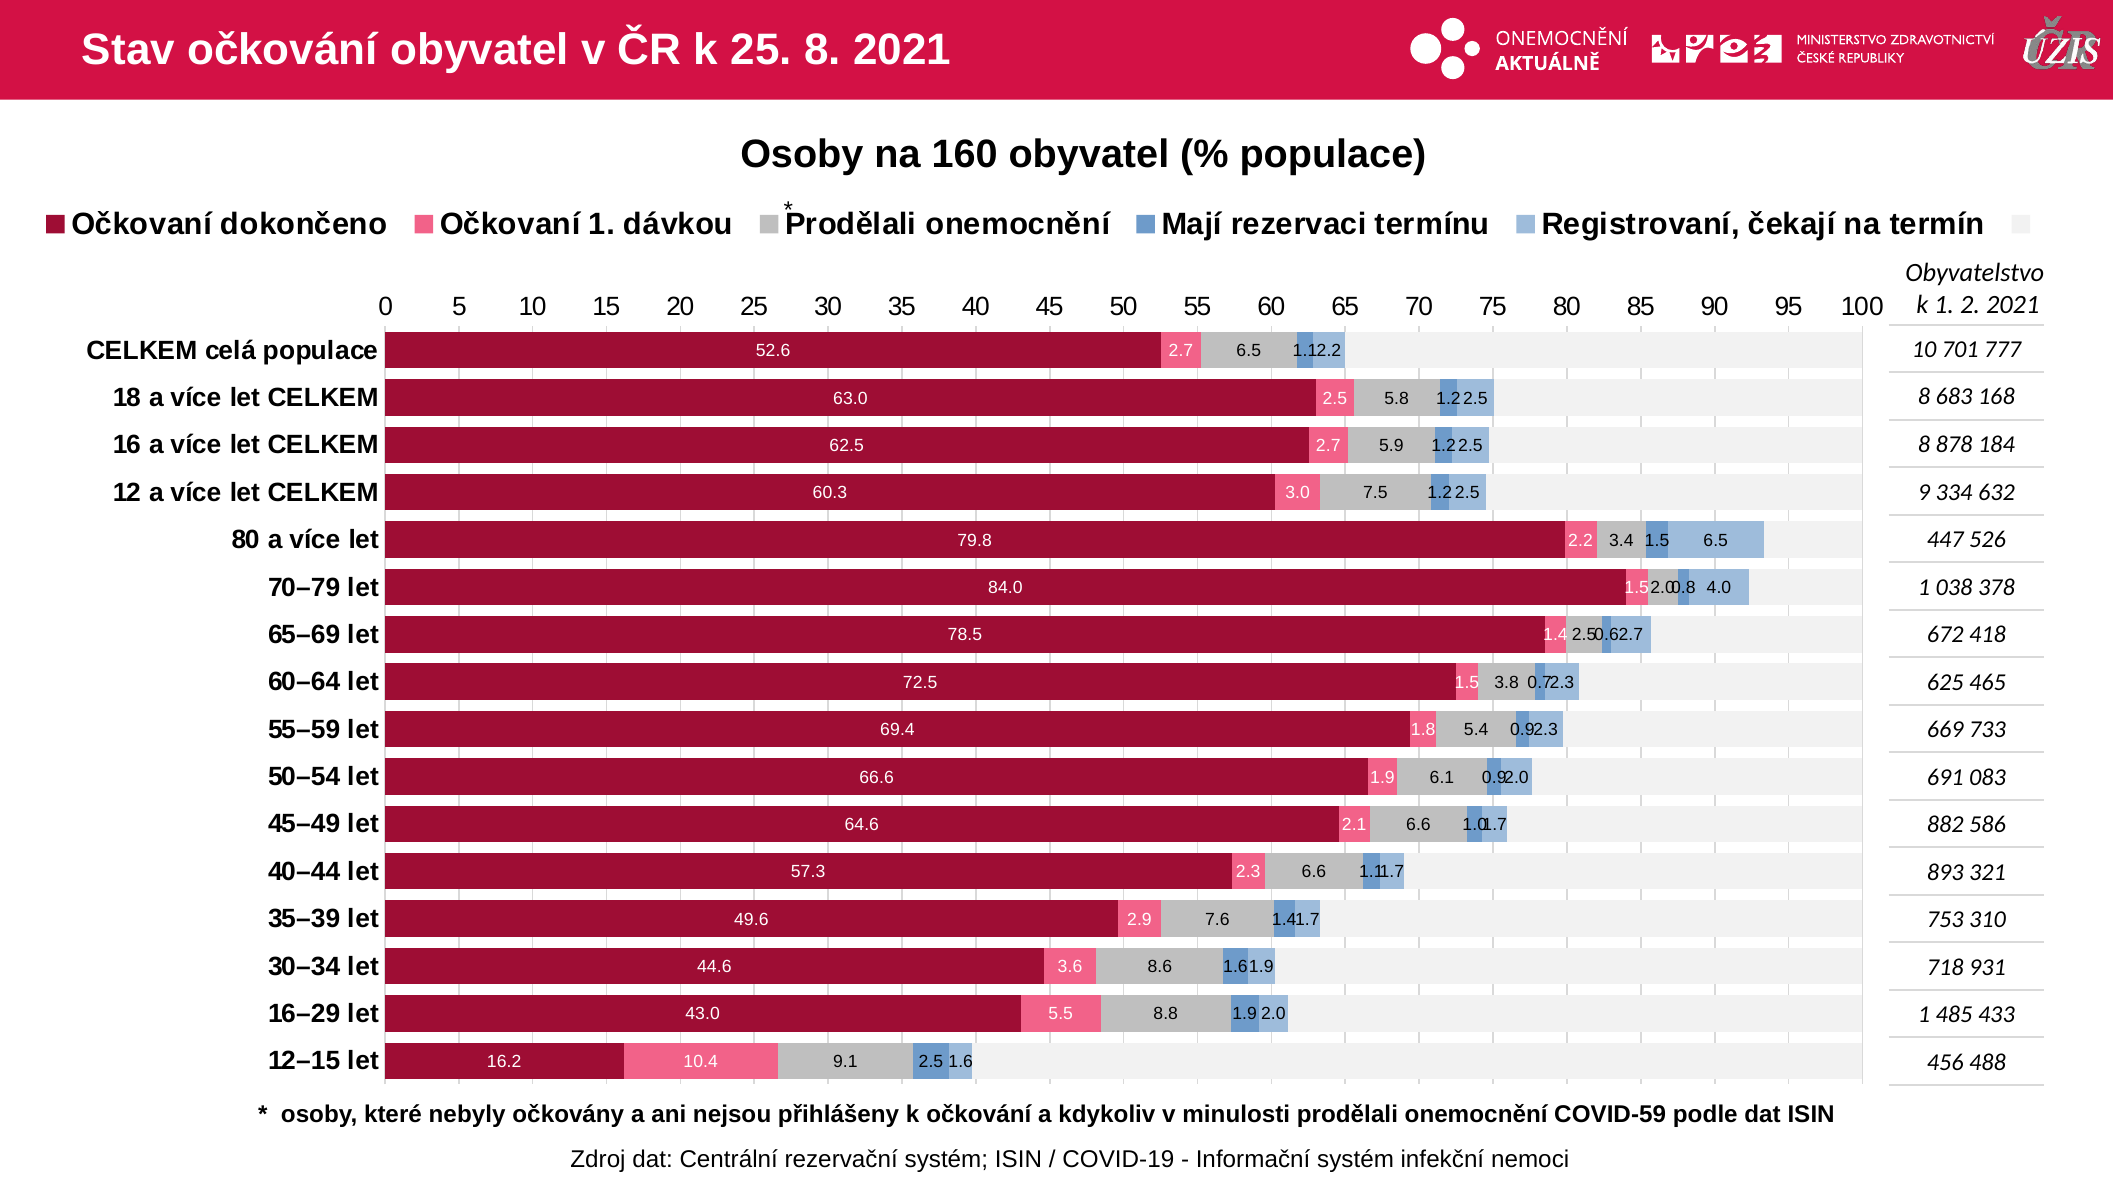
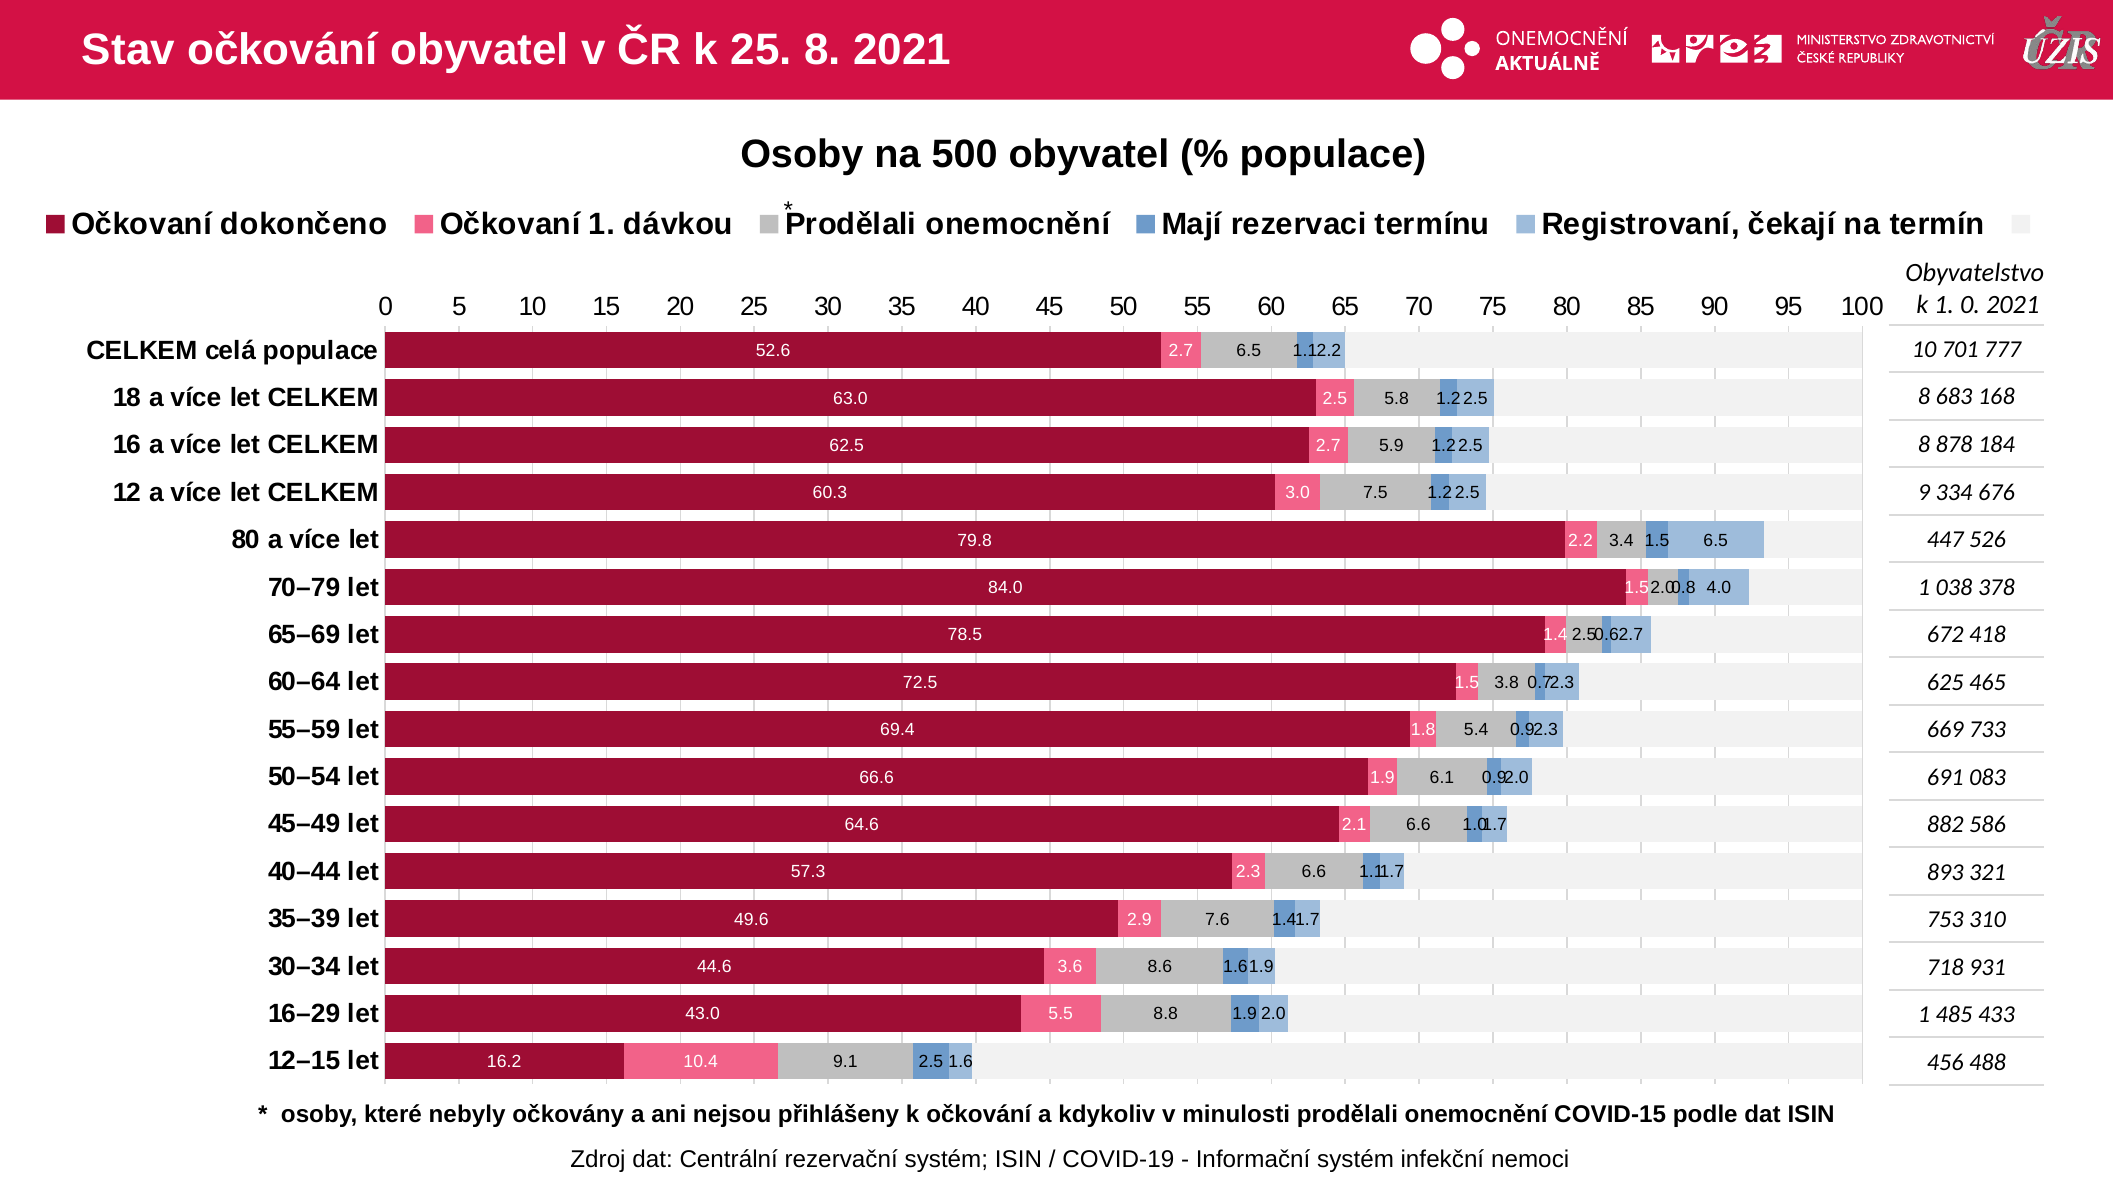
160: 160 -> 500
1 2: 2 -> 0
632: 632 -> 676
COVID-59: COVID-59 -> COVID-15
